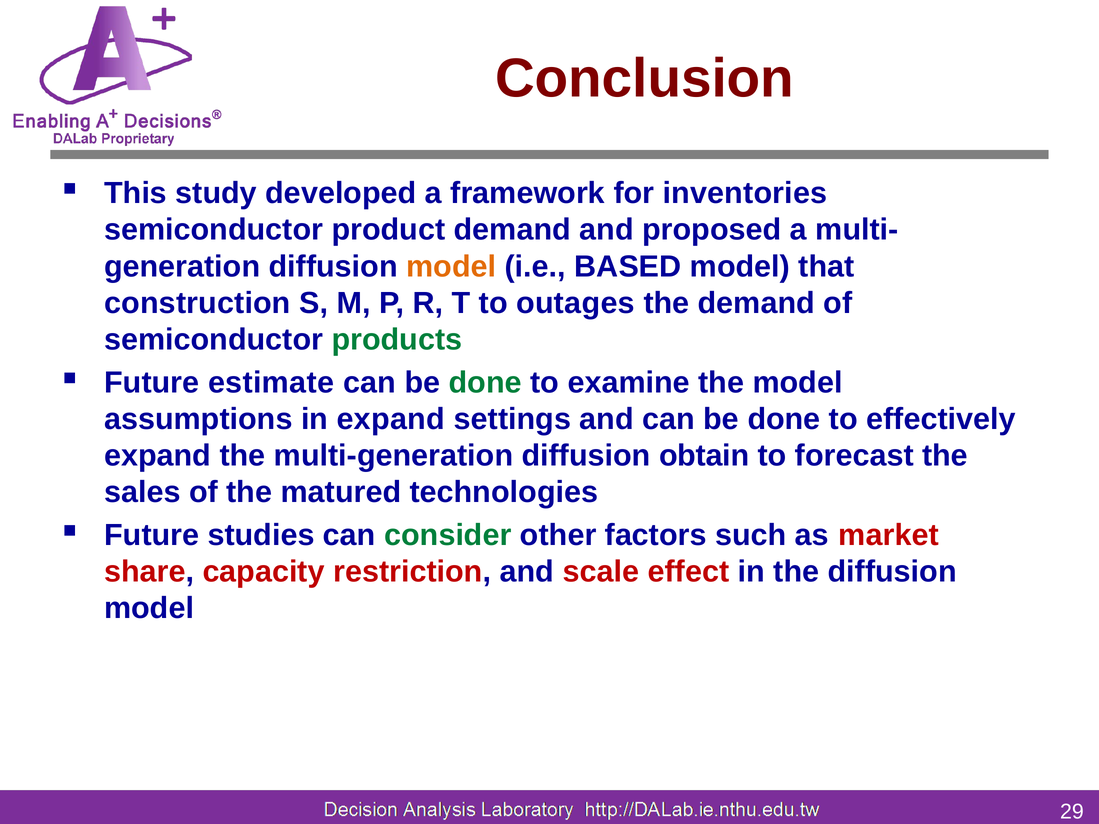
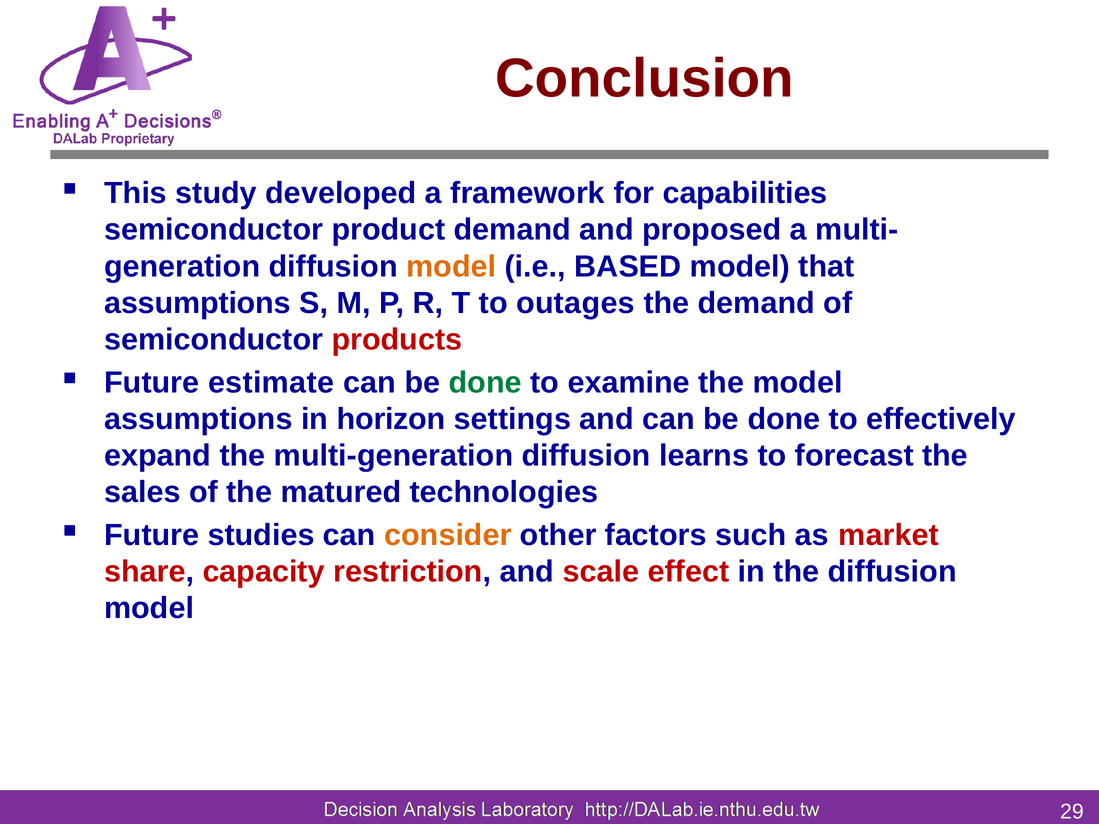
inventories: inventories -> capabilities
construction at (197, 303): construction -> assumptions
products colour: green -> red
in expand: expand -> horizon
obtain: obtain -> learns
consider colour: green -> orange
